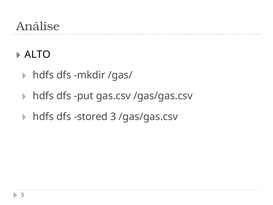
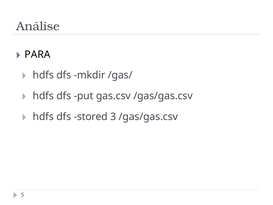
ALTO: ALTO -> PARA
